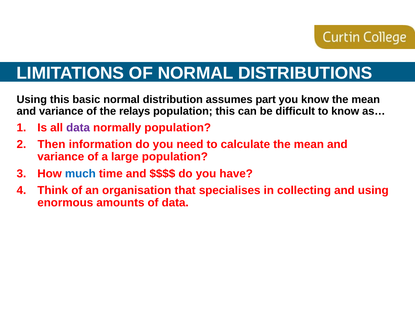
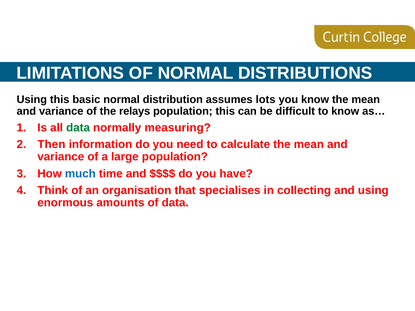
part: part -> lots
data at (78, 128) colour: purple -> green
normally population: population -> measuring
